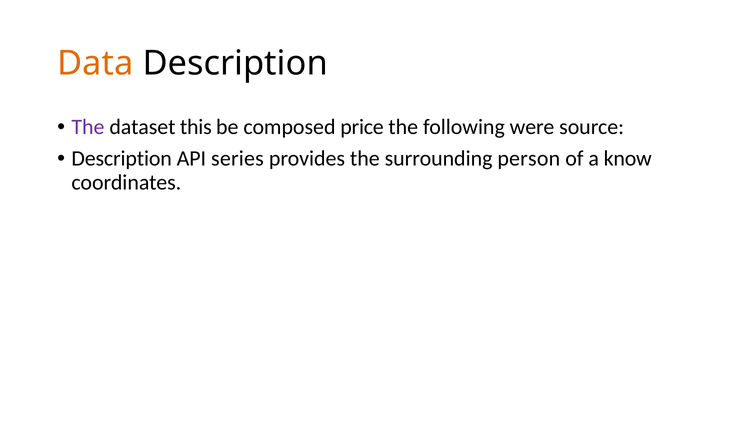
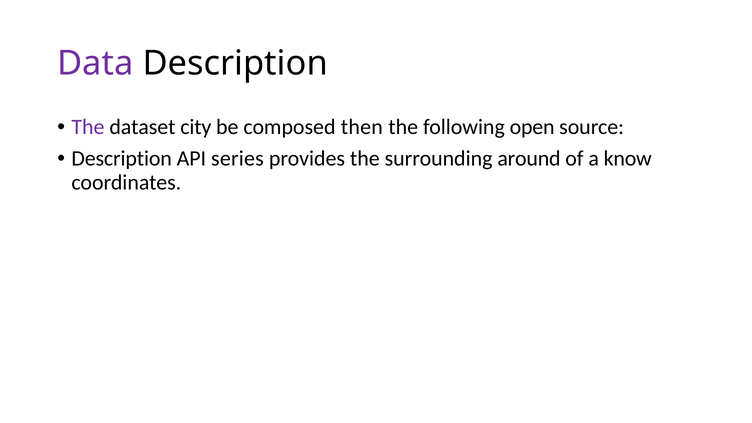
Data colour: orange -> purple
this: this -> city
price: price -> then
were: were -> open
person: person -> around
